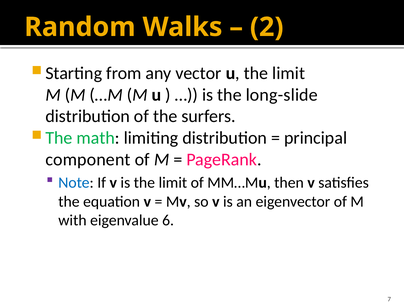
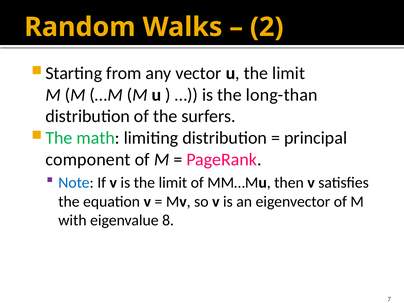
long-slide: long-slide -> long-than
6: 6 -> 8
